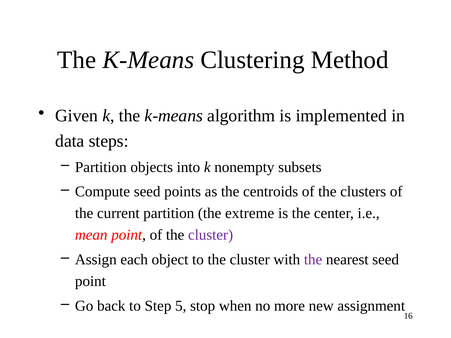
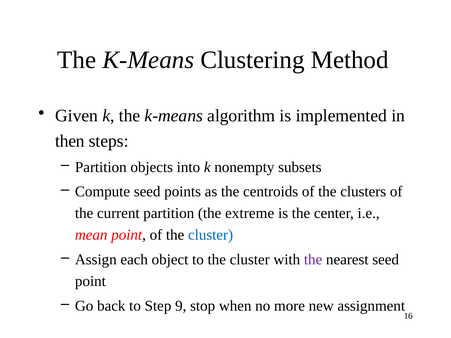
data: data -> then
cluster at (211, 235) colour: purple -> blue
5: 5 -> 9
